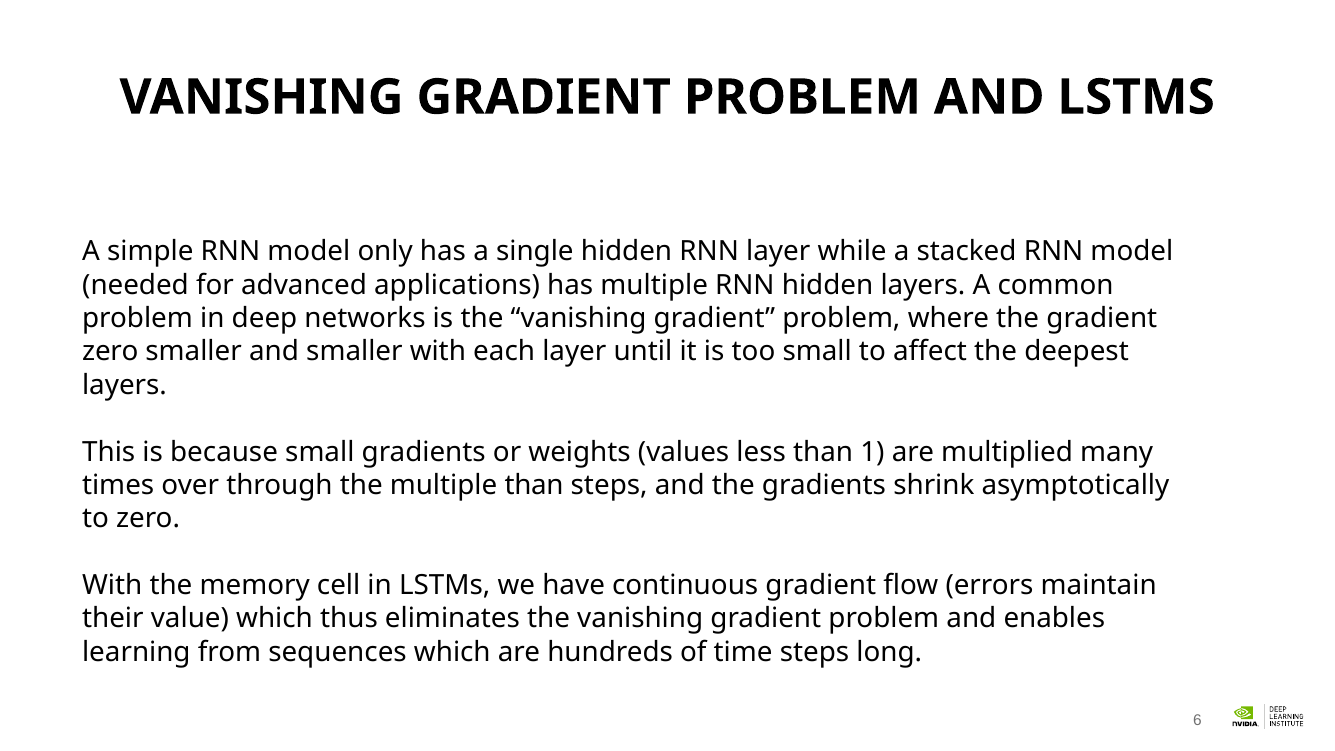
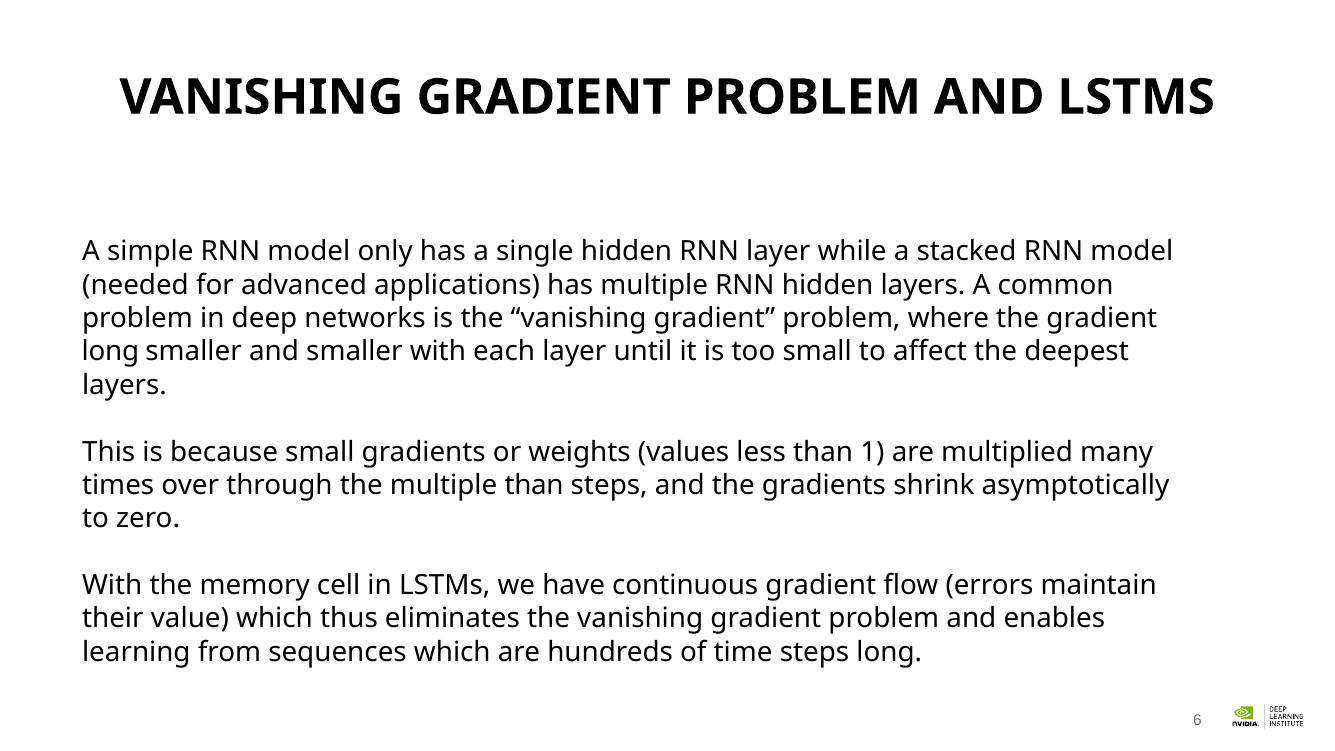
zero at (110, 352): zero -> long
